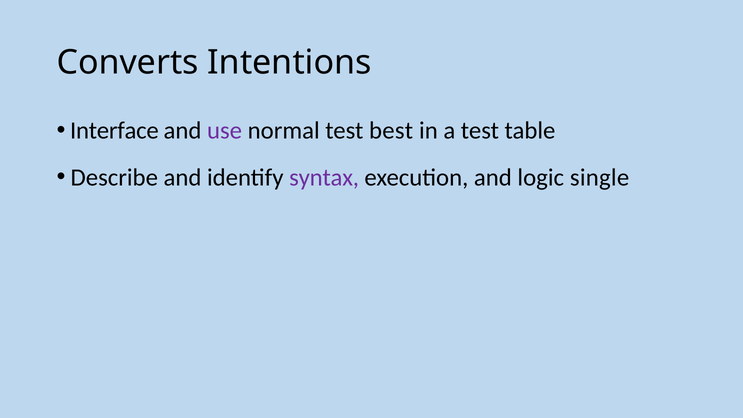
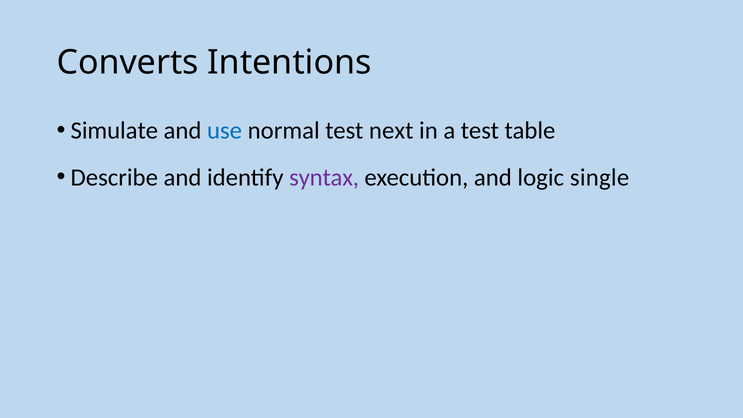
Interface: Interface -> Simulate
use colour: purple -> blue
best: best -> next
